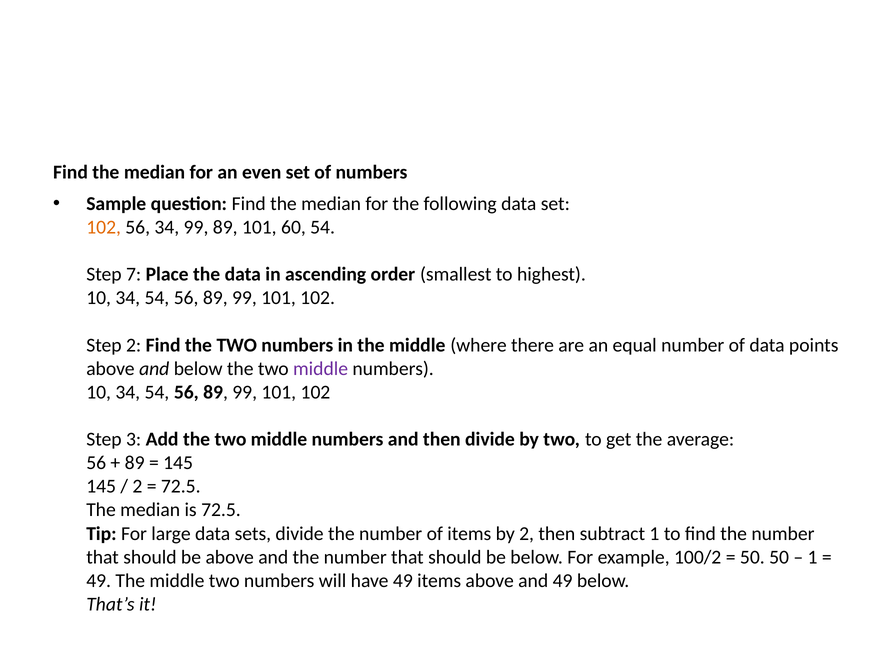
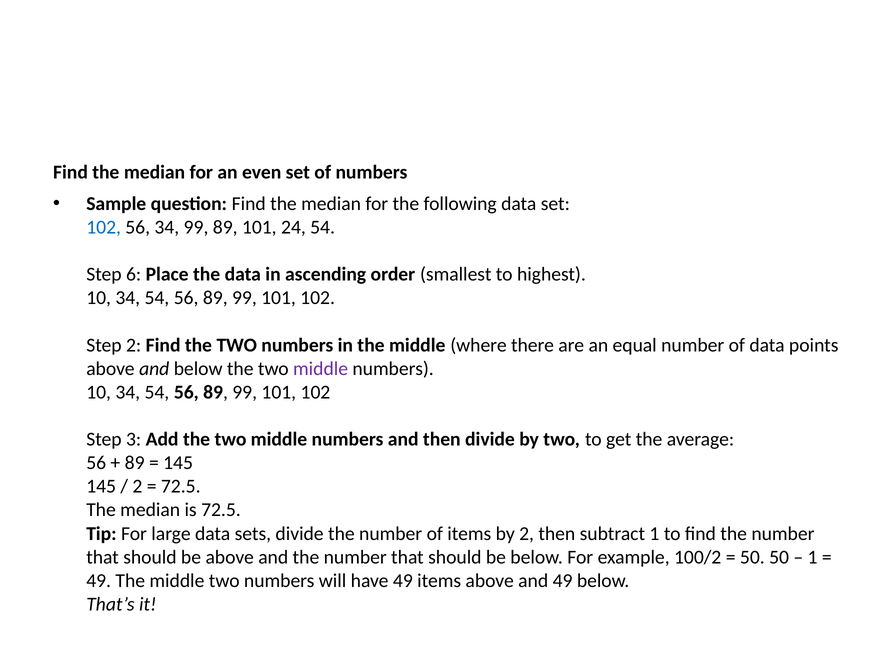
102 at (104, 228) colour: orange -> blue
60: 60 -> 24
7: 7 -> 6
